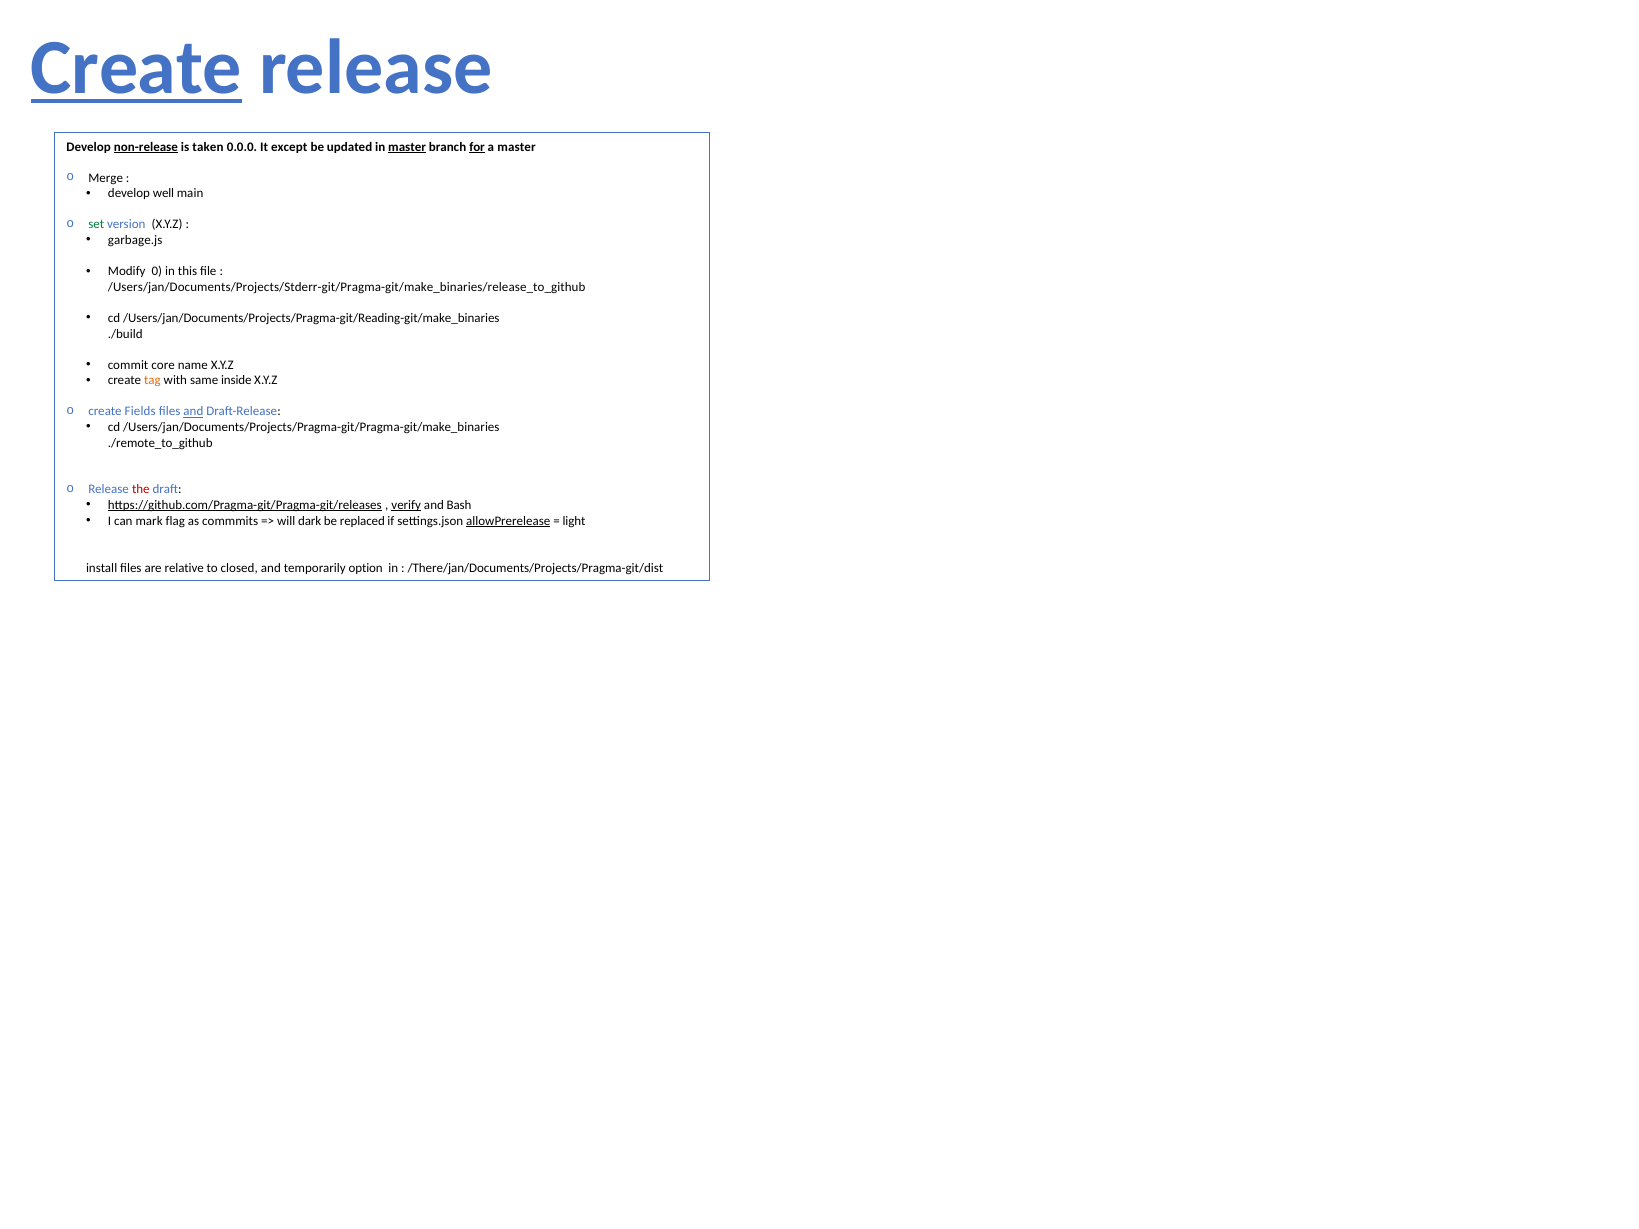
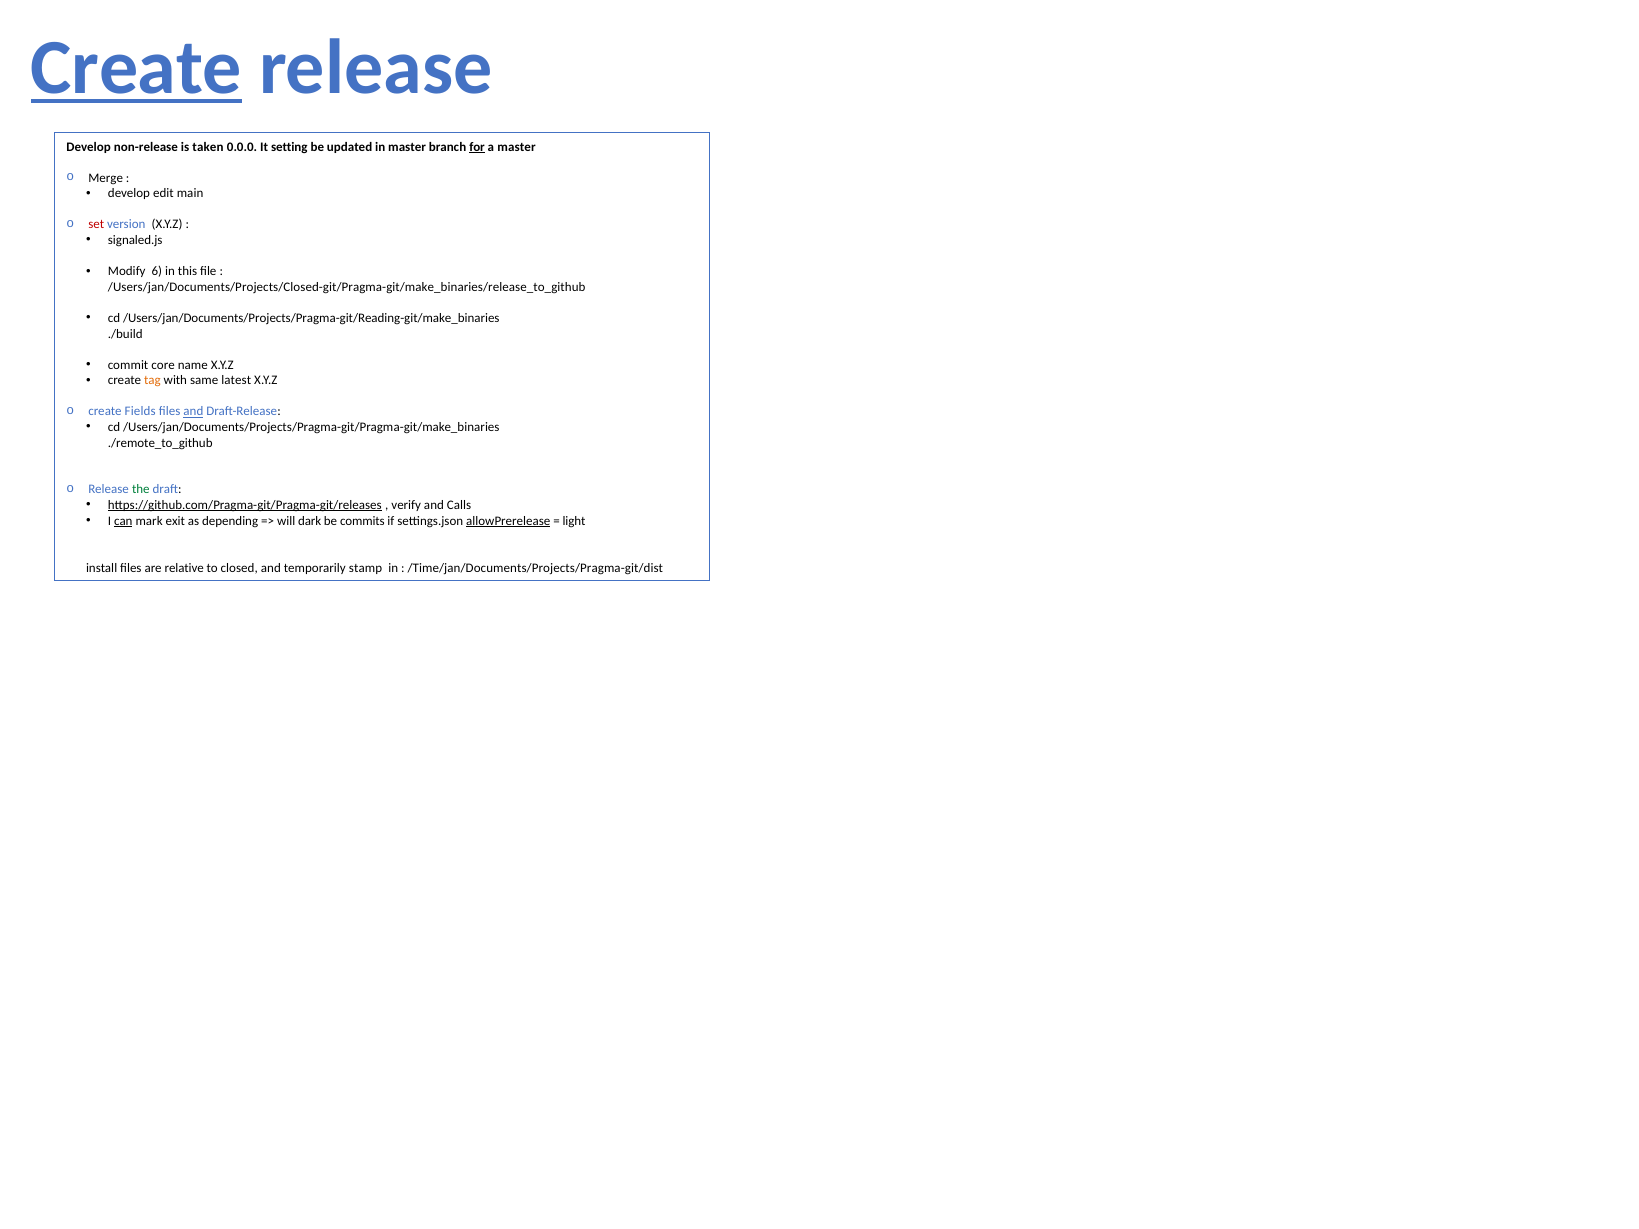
non-release underline: present -> none
except: except -> setting
master at (407, 147) underline: present -> none
well: well -> edit
set colour: green -> red
garbage.js: garbage.js -> signaled.js
0: 0 -> 6
/Users/jan/Documents/Projects/Stderr-git/Pragma-git/make_binaries/release_to_github: /Users/jan/Documents/Projects/Stderr-git/Pragma-git/make_binaries/release_to_github -> /Users/jan/Documents/Projects/Closed-git/Pragma-git/make_binaries/release_to_github
inside: inside -> latest
the colour: red -> green
verify underline: present -> none
Bash: Bash -> Calls
can underline: none -> present
flag: flag -> exit
commmits: commmits -> depending
replaced: replaced -> commits
option: option -> stamp
/There/jan/Documents/Projects/Pragma-git/dist: /There/jan/Documents/Projects/Pragma-git/dist -> /Time/jan/Documents/Projects/Pragma-git/dist
